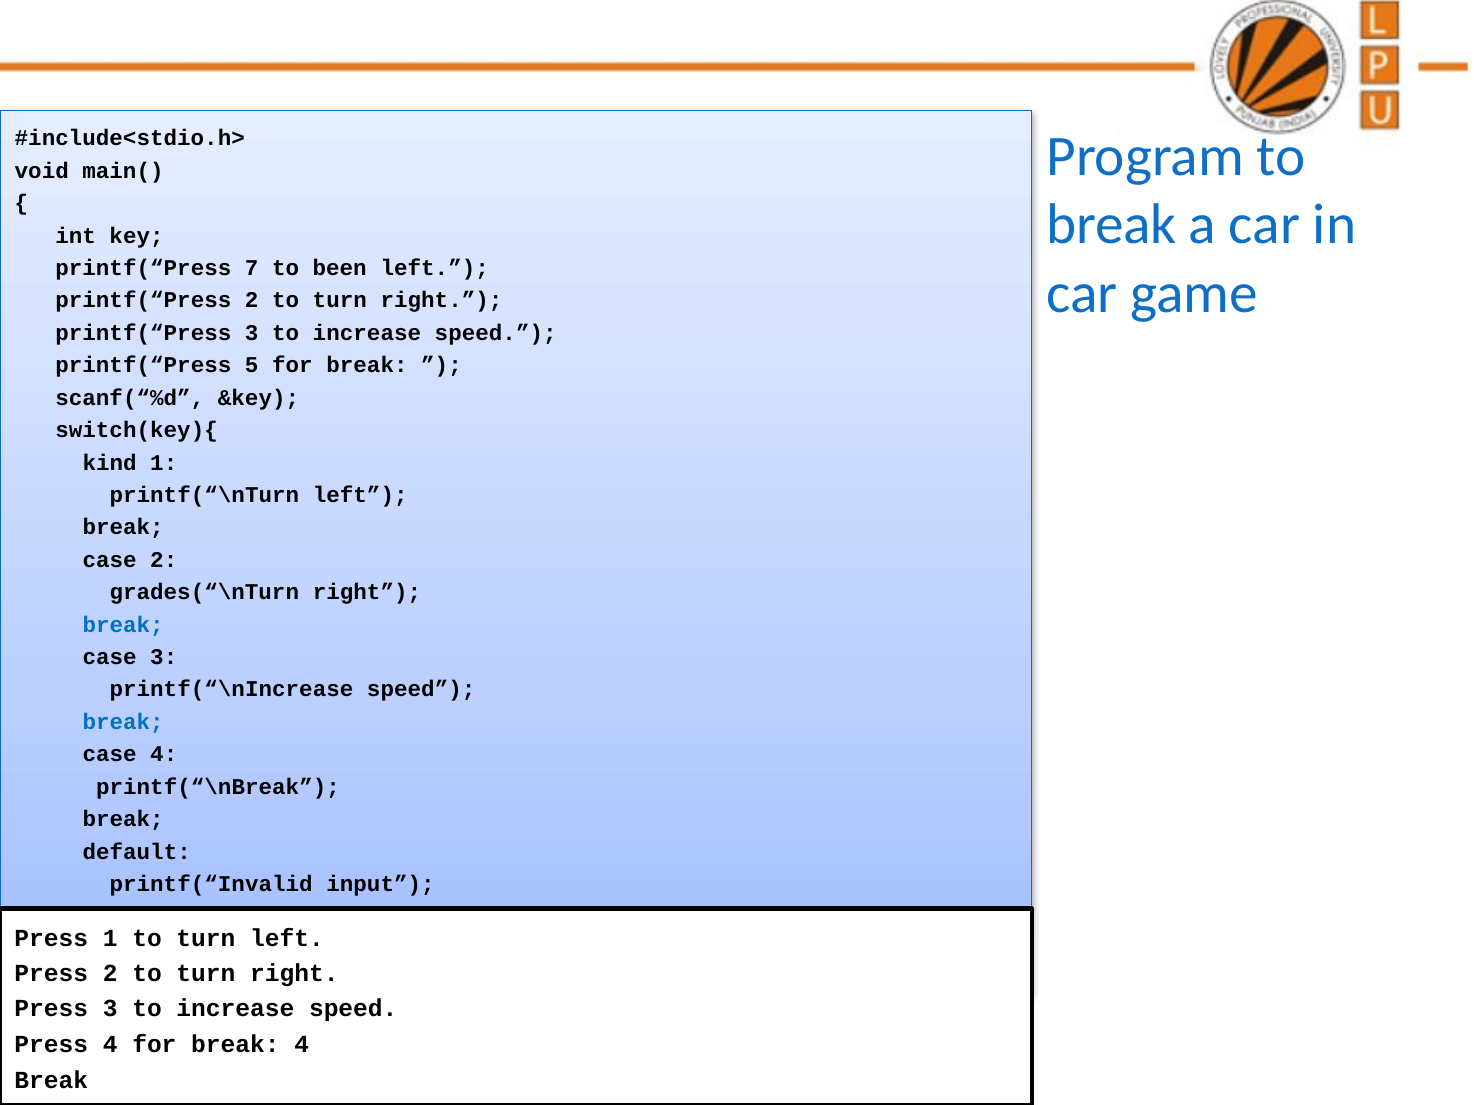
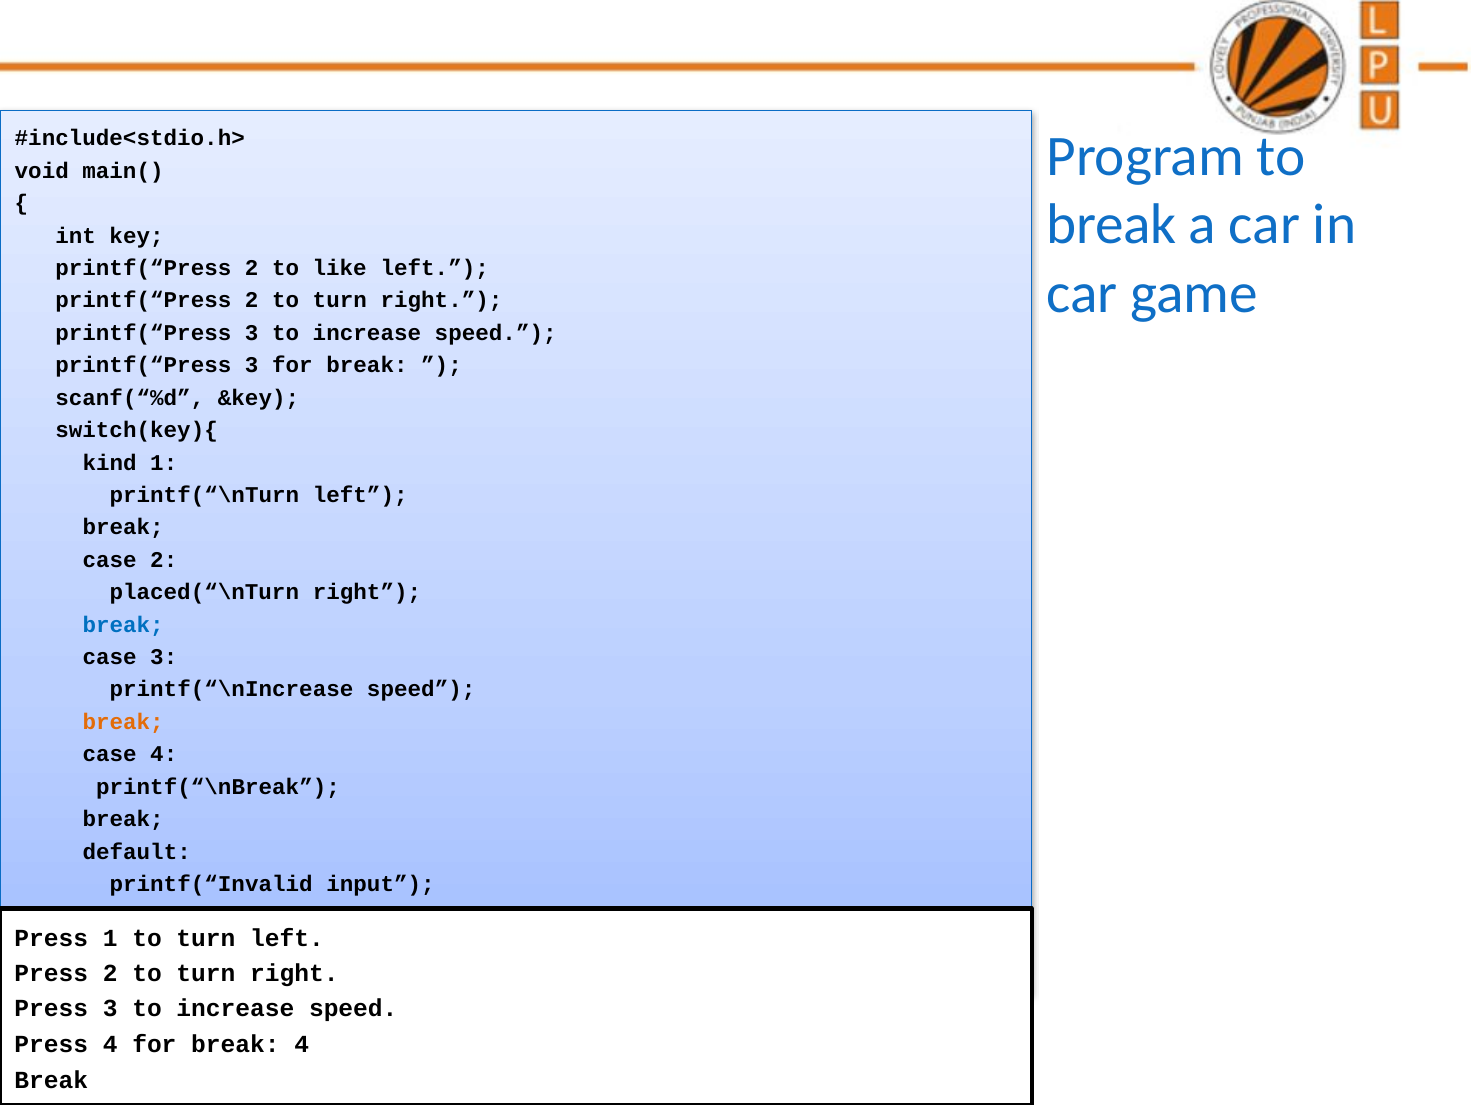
7 at (252, 268): 7 -> 2
been: been -> like
5 at (252, 365): 5 -> 3
grades(“\nTurn: grades(“\nTurn -> placed(“\nTurn
break at (123, 722) colour: blue -> orange
